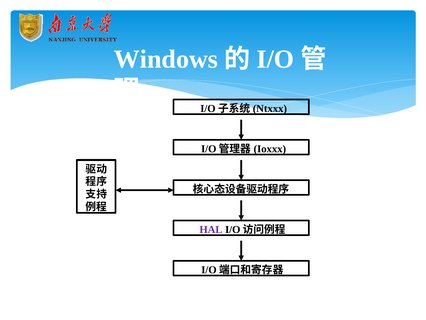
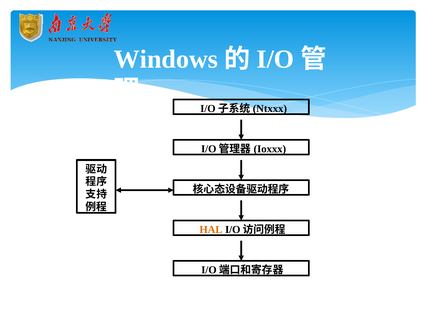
HAL colour: purple -> orange
